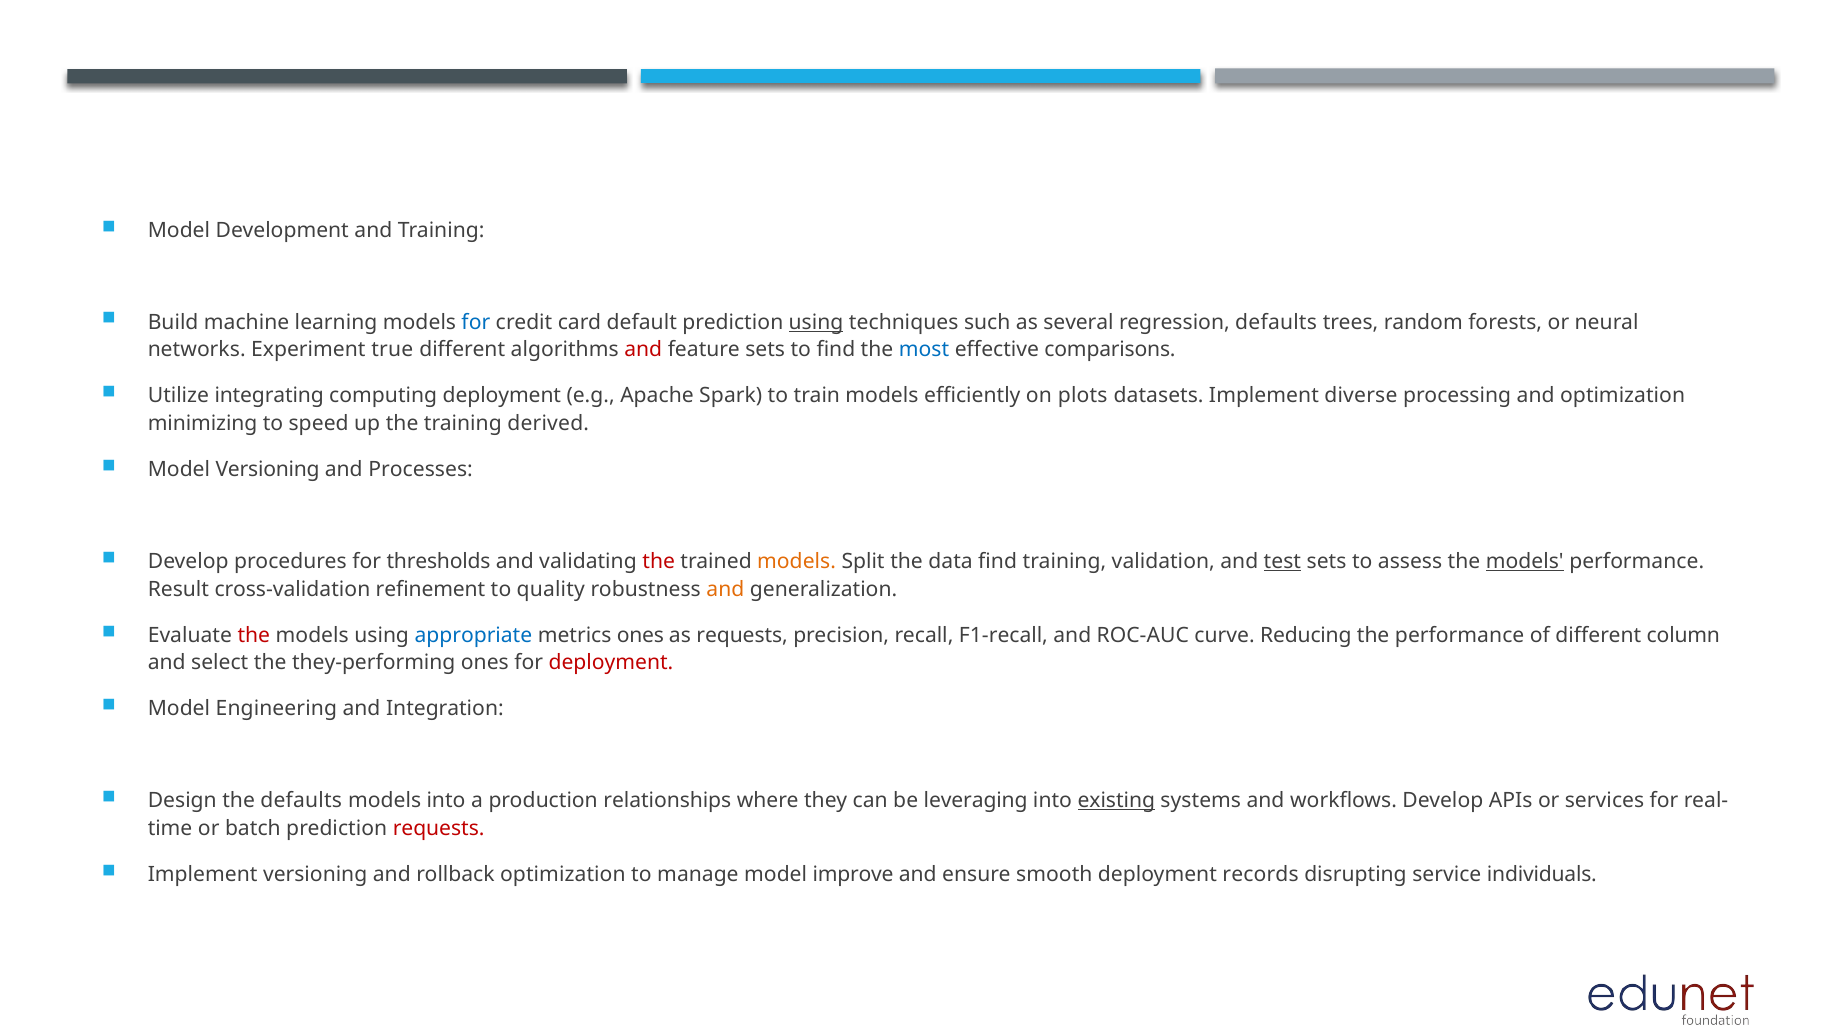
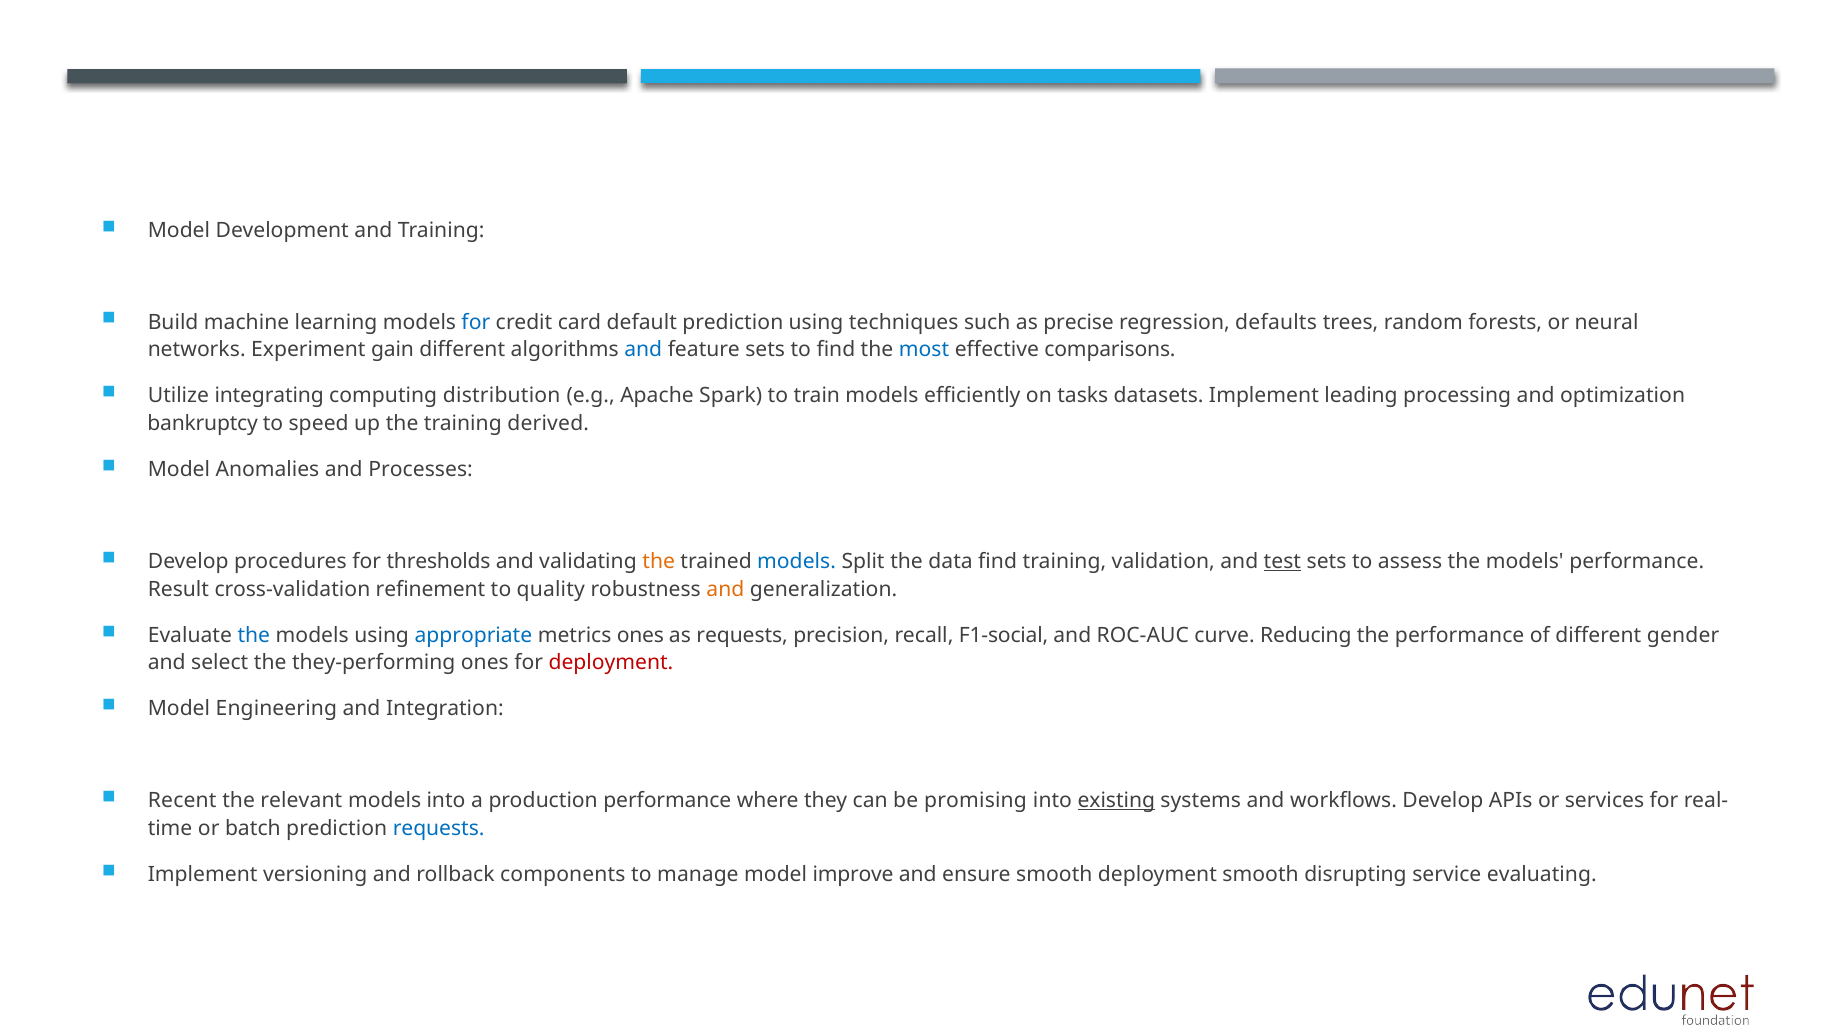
using at (816, 322) underline: present -> none
several: several -> precise
true: true -> gain
and at (643, 350) colour: red -> blue
computing deployment: deployment -> distribution
plots: plots -> tasks
diverse: diverse -> leading
minimizing: minimizing -> bankruptcy
Model Versioning: Versioning -> Anomalies
the at (659, 561) colour: red -> orange
models at (797, 561) colour: orange -> blue
models at (1525, 561) underline: present -> none
the at (254, 635) colour: red -> blue
F1-recall: F1-recall -> F1-social
column: column -> gender
Design: Design -> Recent
the defaults: defaults -> relevant
production relationships: relationships -> performance
leveraging: leveraging -> promising
requests at (439, 829) colour: red -> blue
rollback optimization: optimization -> components
deployment records: records -> smooth
individuals: individuals -> evaluating
